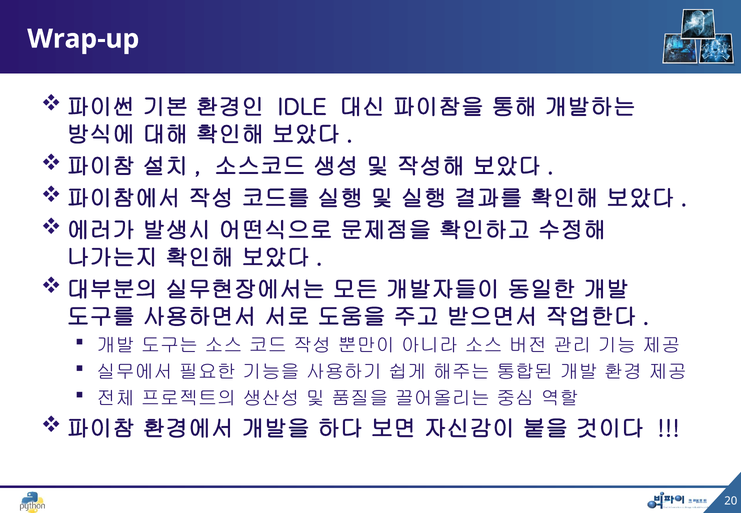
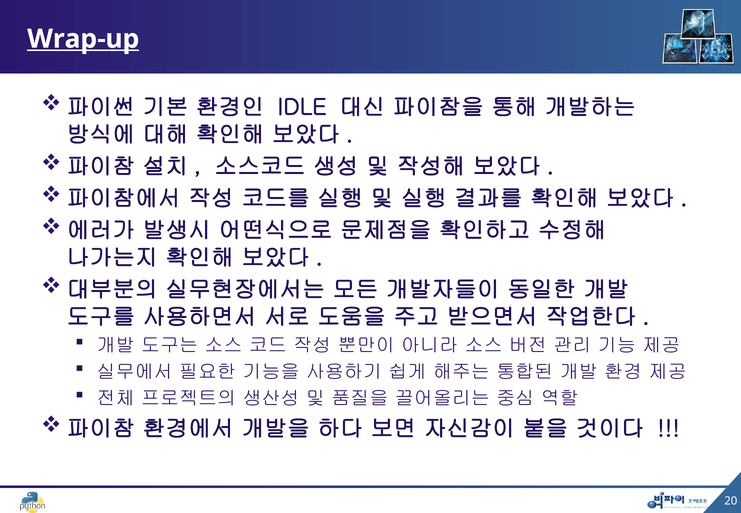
Wrap-up underline: none -> present
